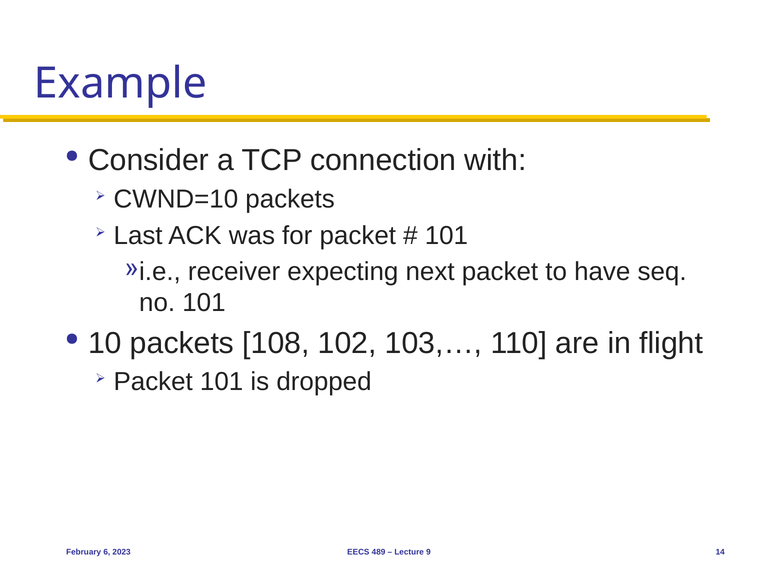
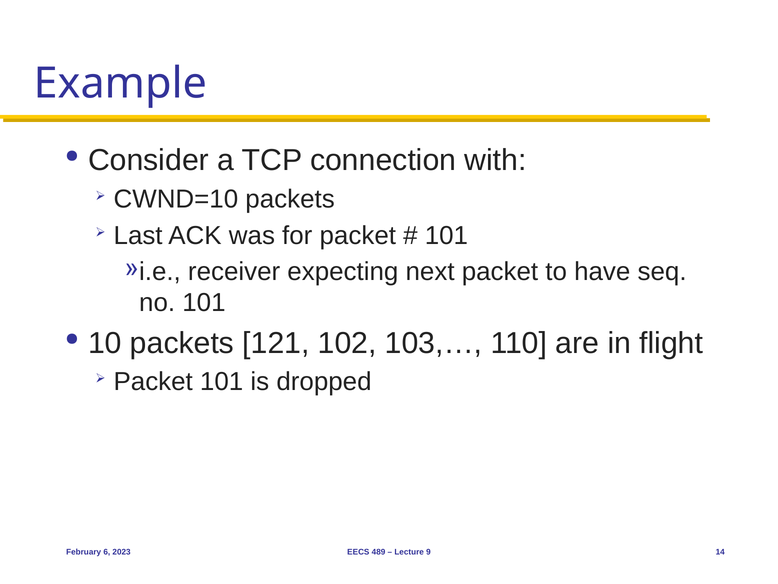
108: 108 -> 121
